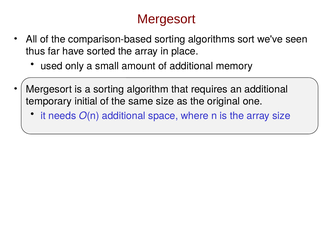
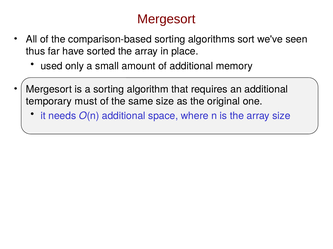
initial: initial -> must
